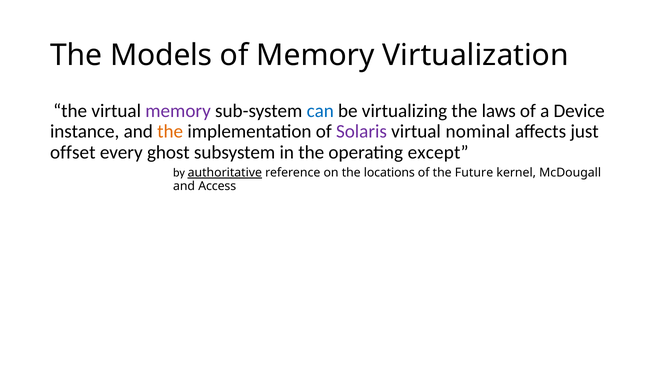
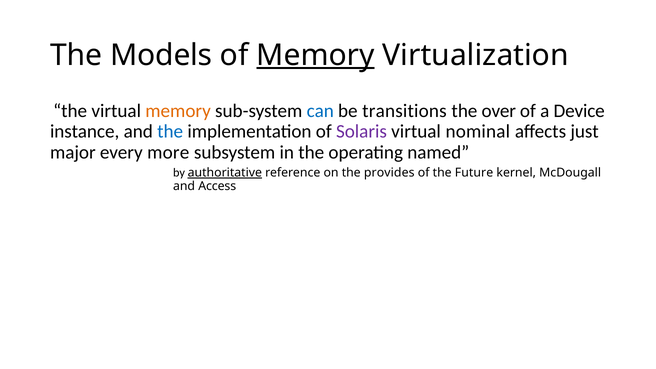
Memory at (315, 55) underline: none -> present
memory at (178, 111) colour: purple -> orange
virtualizing: virtualizing -> transitions
laws: laws -> over
the at (170, 132) colour: orange -> blue
offset: offset -> major
ghost: ghost -> more
except: except -> named
locations: locations -> provides
